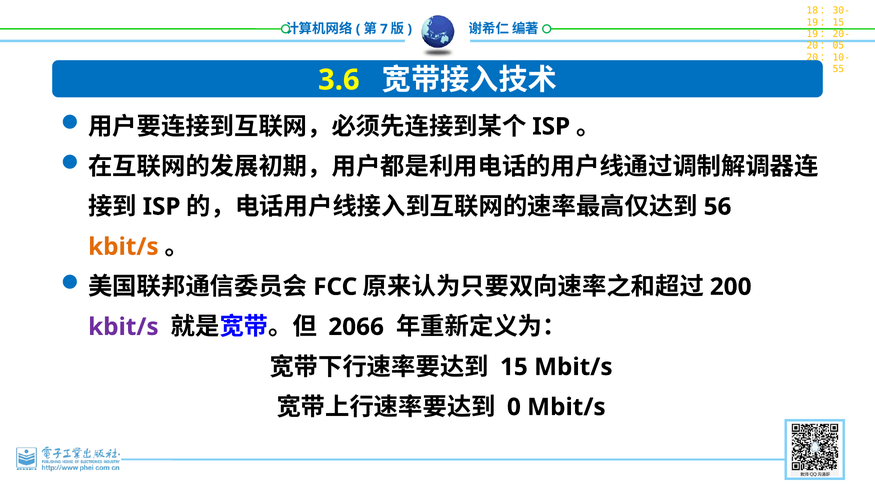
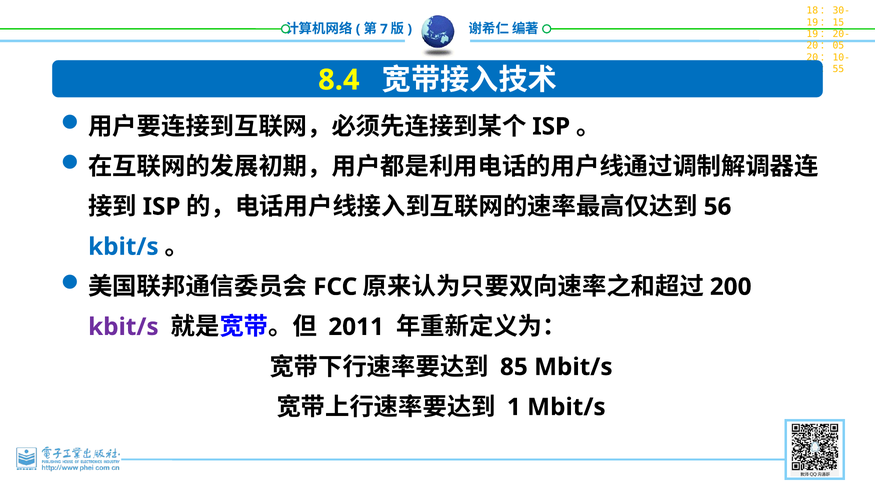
3.6: 3.6 -> 8.4
kbit/s at (123, 247) colour: orange -> blue
2066: 2066 -> 2011
15: 15 -> 85
0: 0 -> 1
